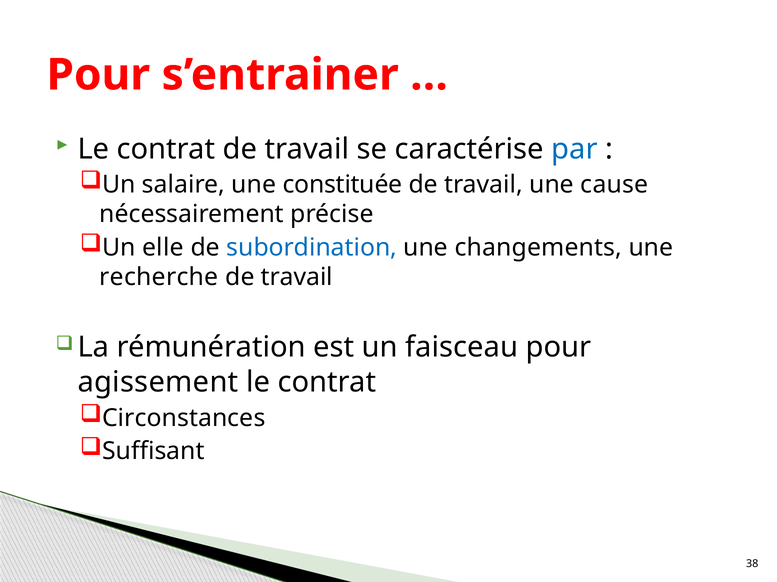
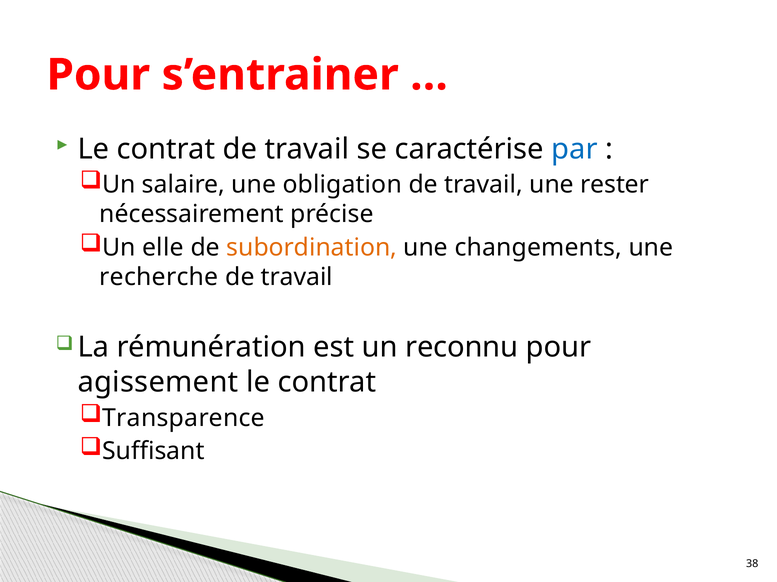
constituée: constituée -> obligation
cause: cause -> rester
subordination colour: blue -> orange
faisceau: faisceau -> reconnu
Circonstances: Circonstances -> Transparence
